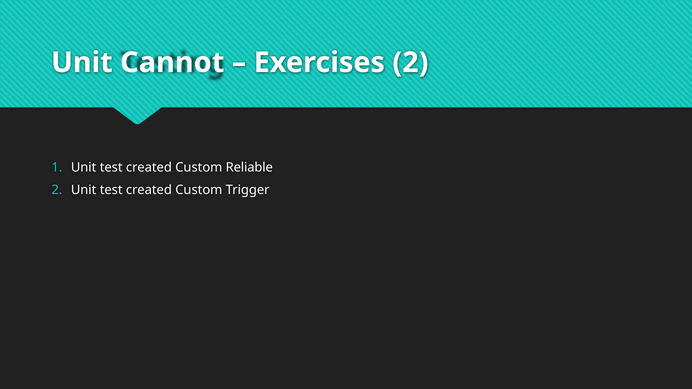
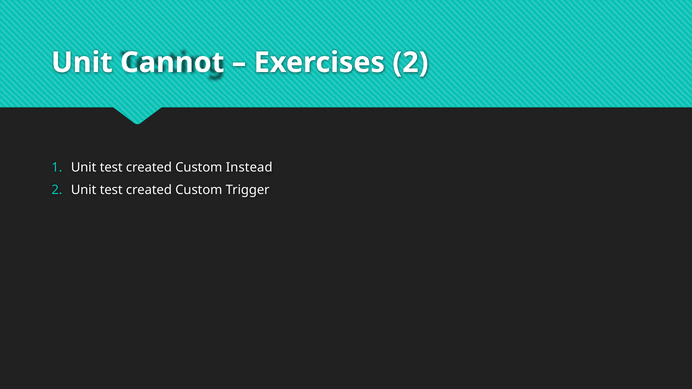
Reliable: Reliable -> Instead
